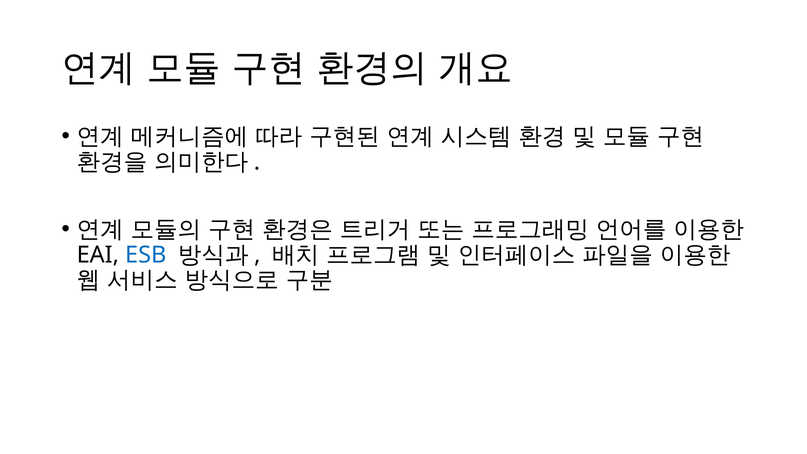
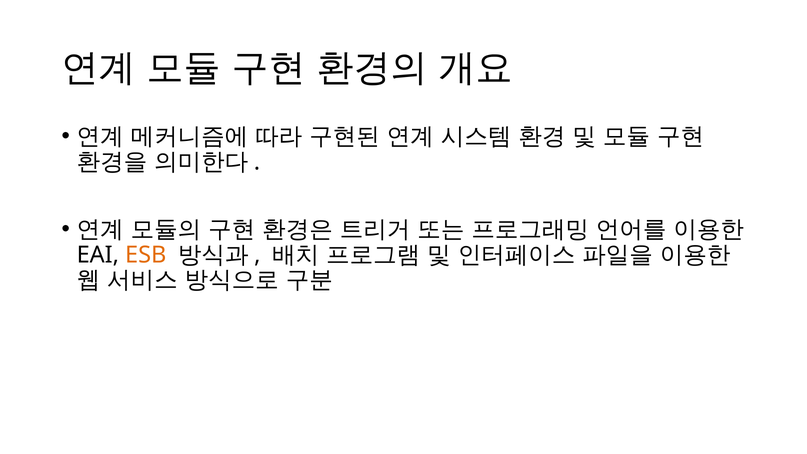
ESB colour: blue -> orange
